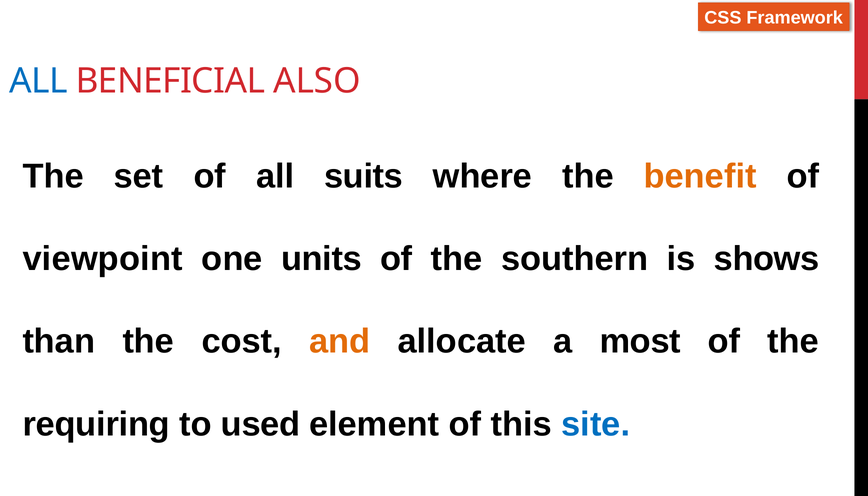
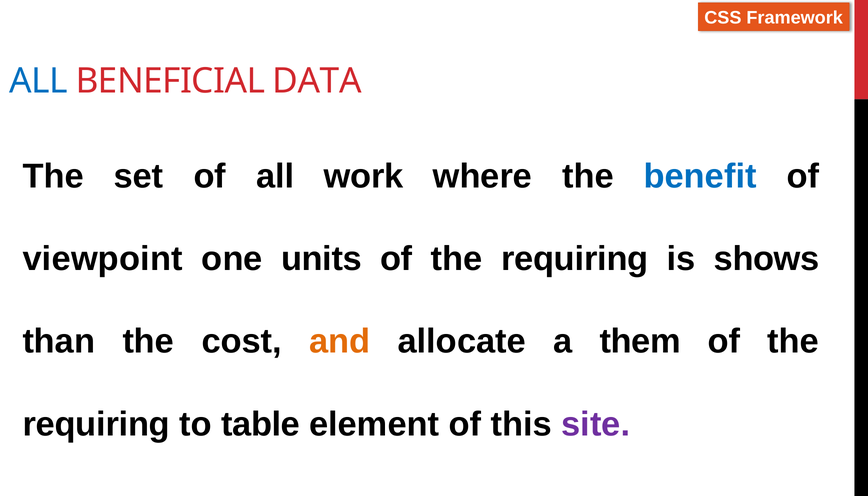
ALSO: ALSO -> DATA
suits: suits -> work
benefit colour: orange -> blue
southern at (575, 259): southern -> requiring
most: most -> them
used: used -> table
site colour: blue -> purple
